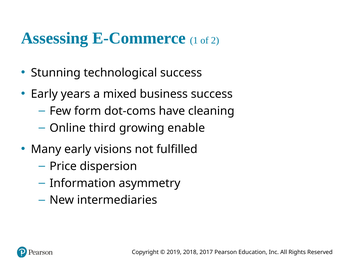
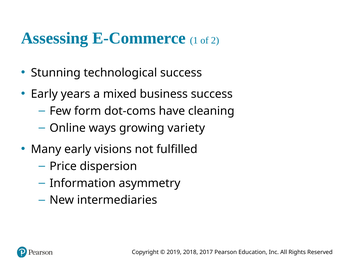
third: third -> ways
enable: enable -> variety
